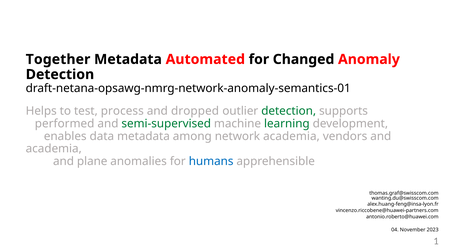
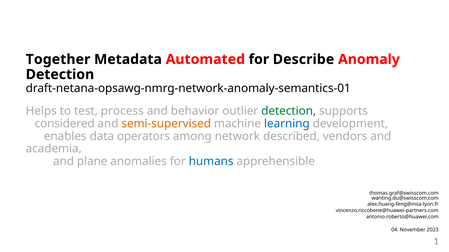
Changed: Changed -> Describe
dropped: dropped -> behavior
performed: performed -> considered
semi-supervised colour: green -> orange
learning colour: green -> blue
data metadata: metadata -> operators
network academia: academia -> described
